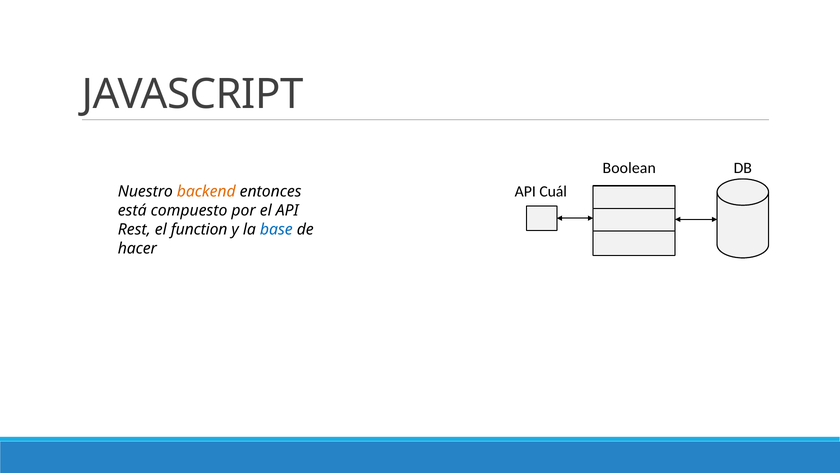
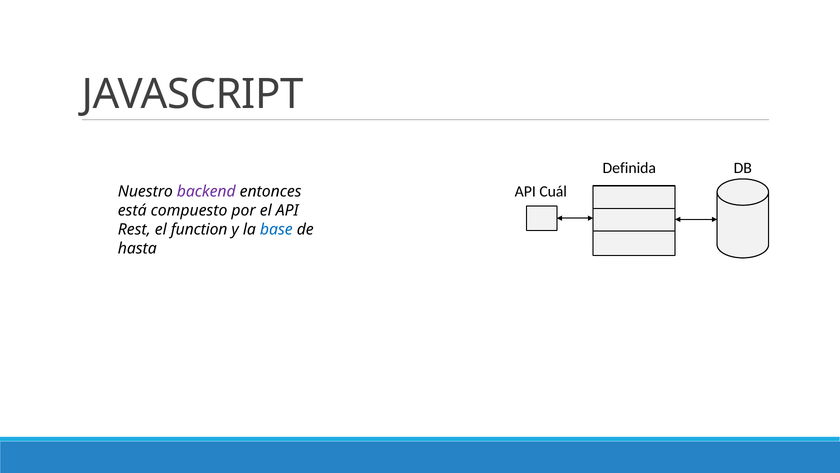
Boolean: Boolean -> Definida
backend colour: orange -> purple
hacer: hacer -> hasta
